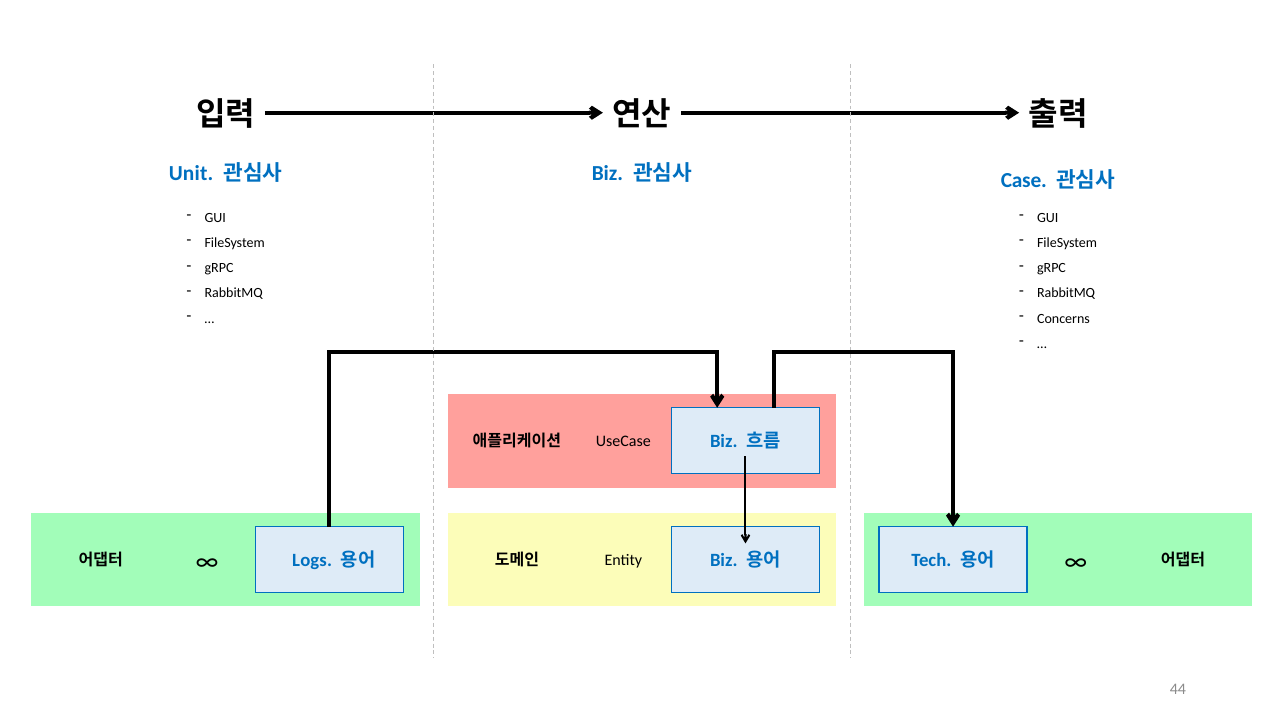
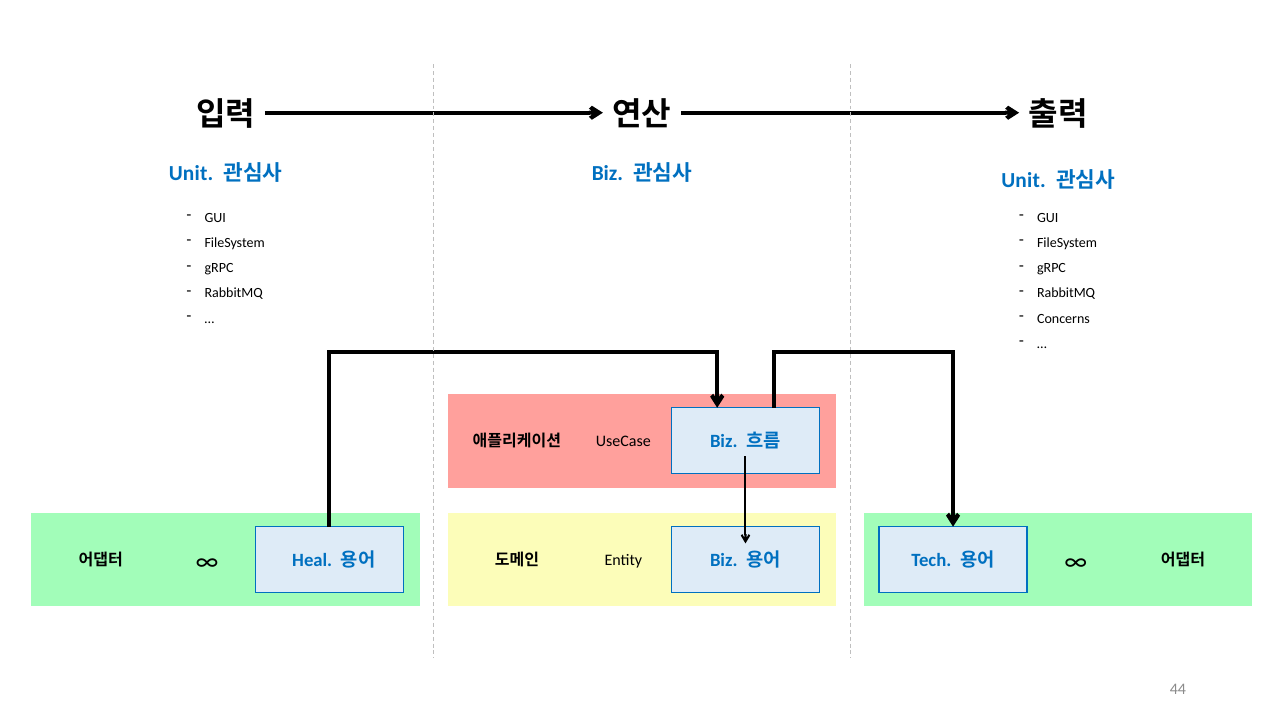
Case at (1024, 181): Case -> Unit
Logs: Logs -> Heal
